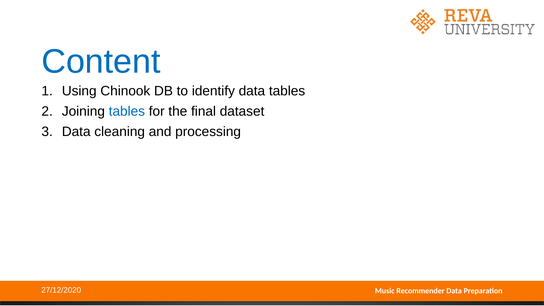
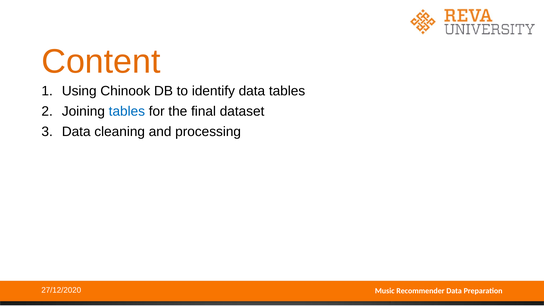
Content colour: blue -> orange
